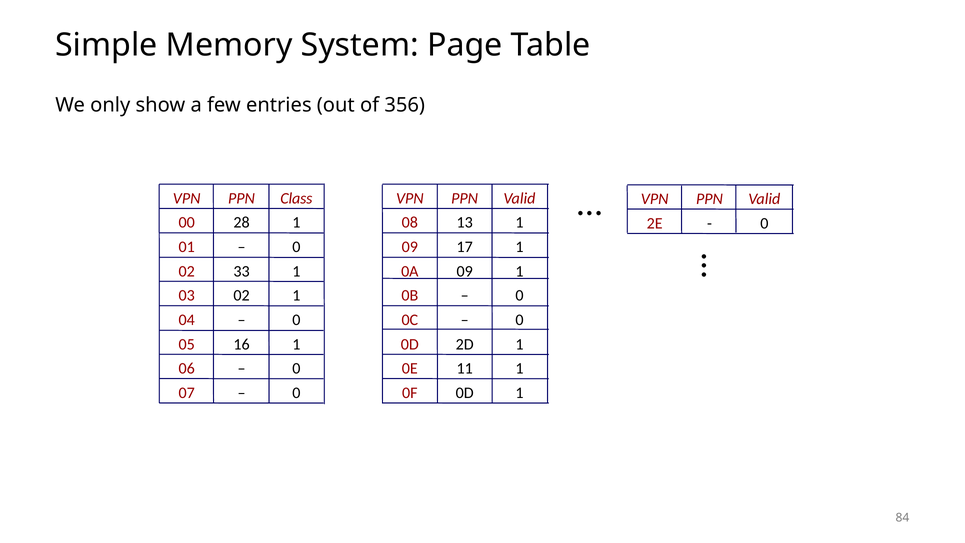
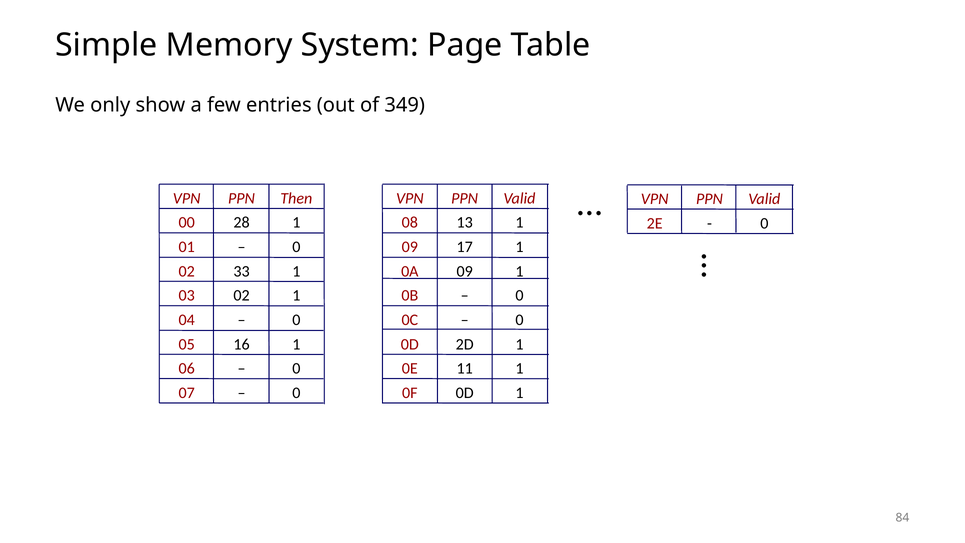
356: 356 -> 349
Class: Class -> Then
